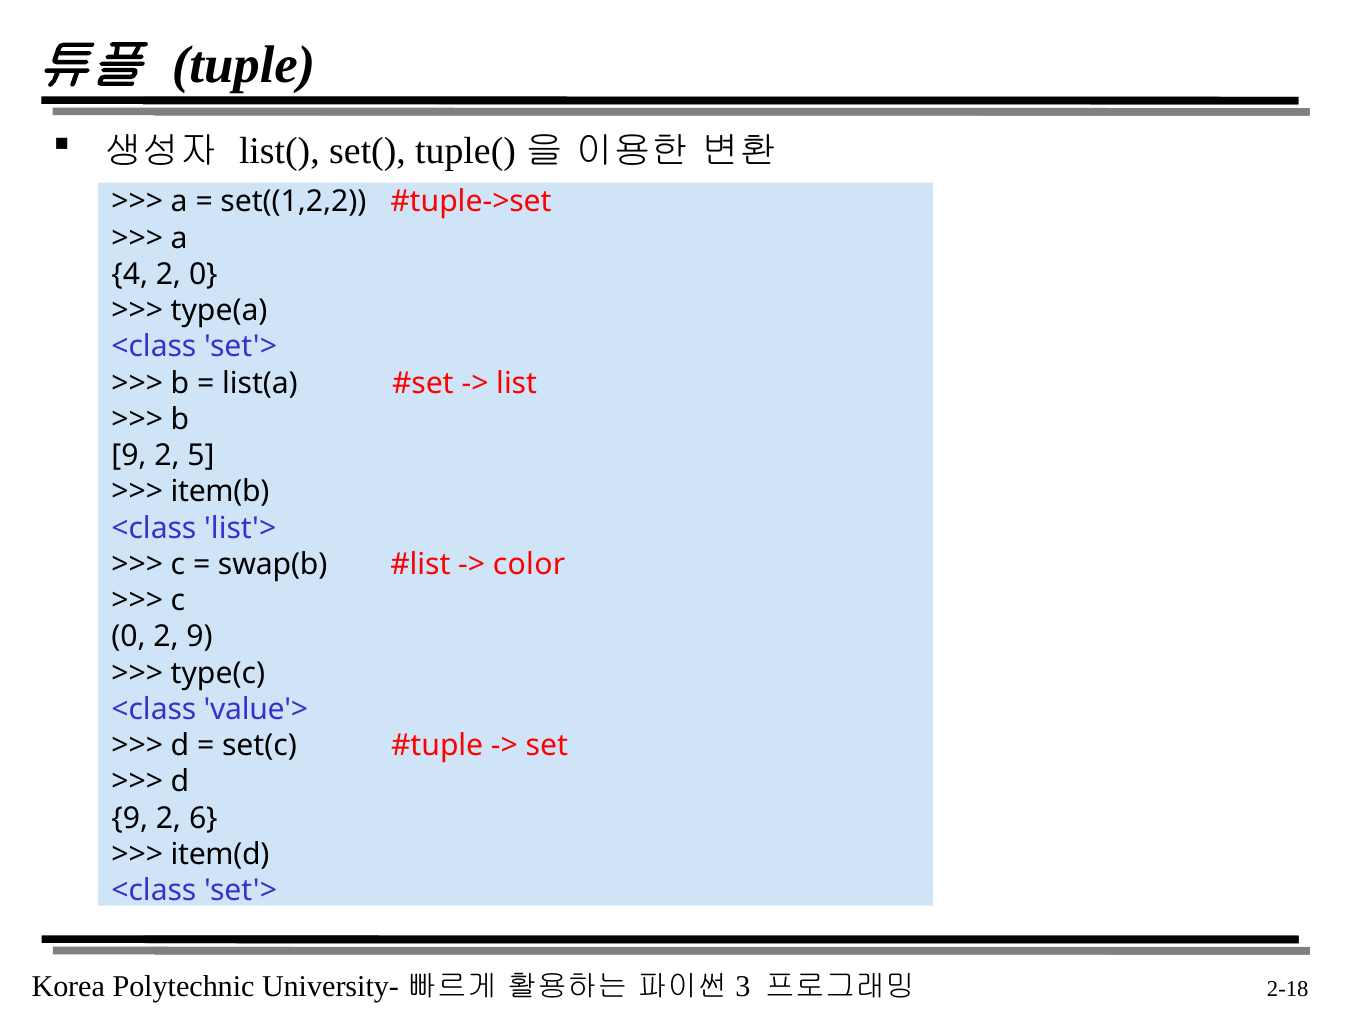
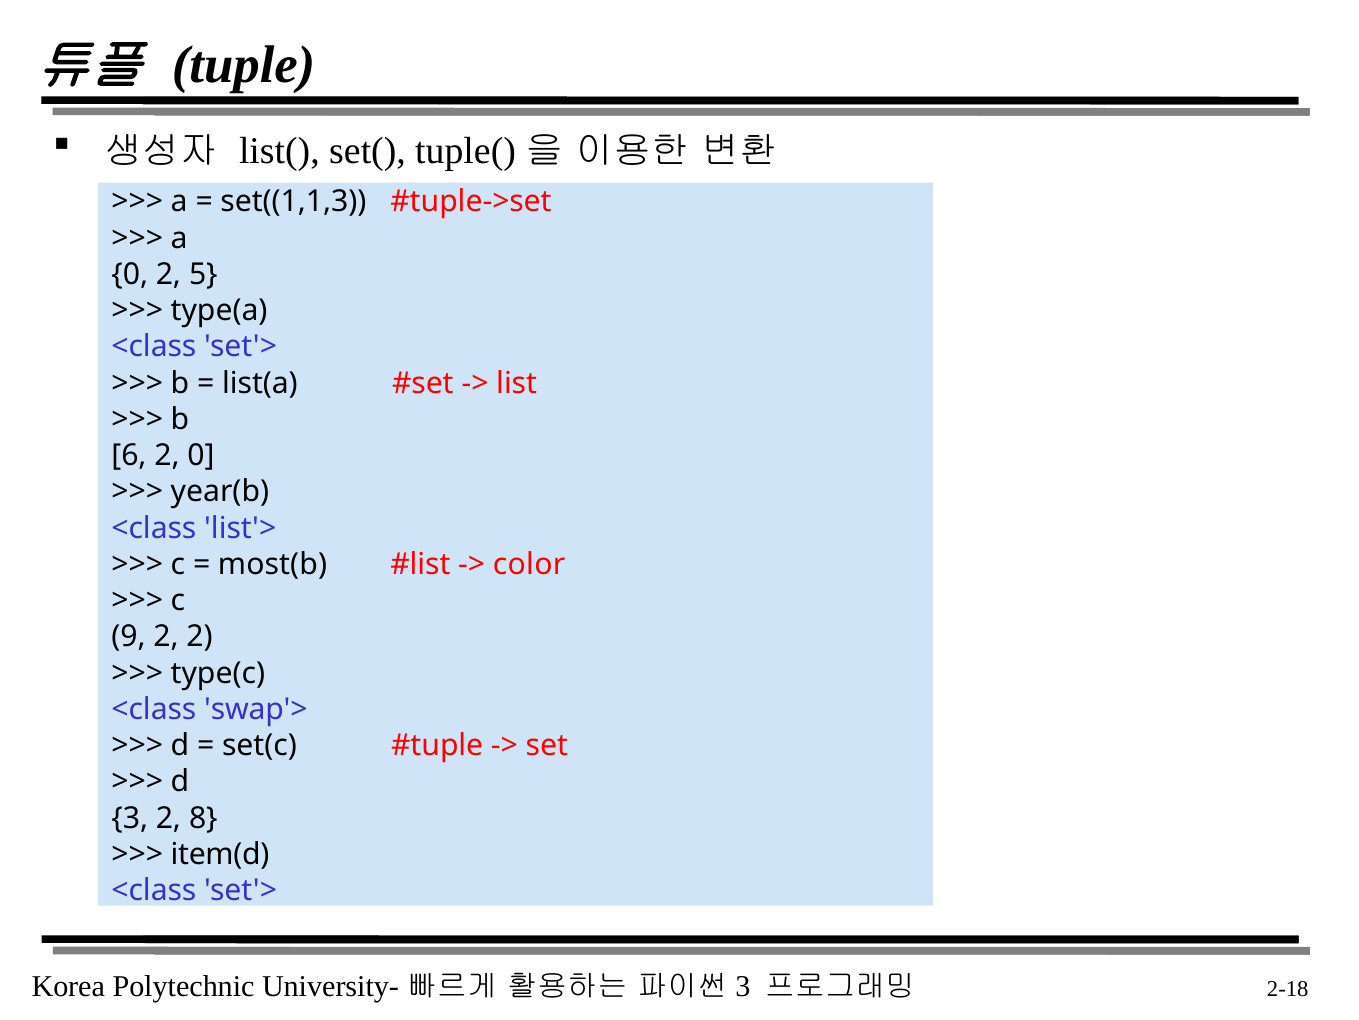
set((1,2,2: set((1,2,2 -> set((1,1,3
4 at (130, 274): 4 -> 0
2 0: 0 -> 5
9 at (129, 455): 9 -> 6
2 5: 5 -> 0
item(b: item(b -> year(b
swap(b: swap(b -> most(b
0 at (129, 636): 0 -> 9
2 9: 9 -> 2
value'>: value'> -> swap'>
9 at (130, 818): 9 -> 3
6: 6 -> 8
